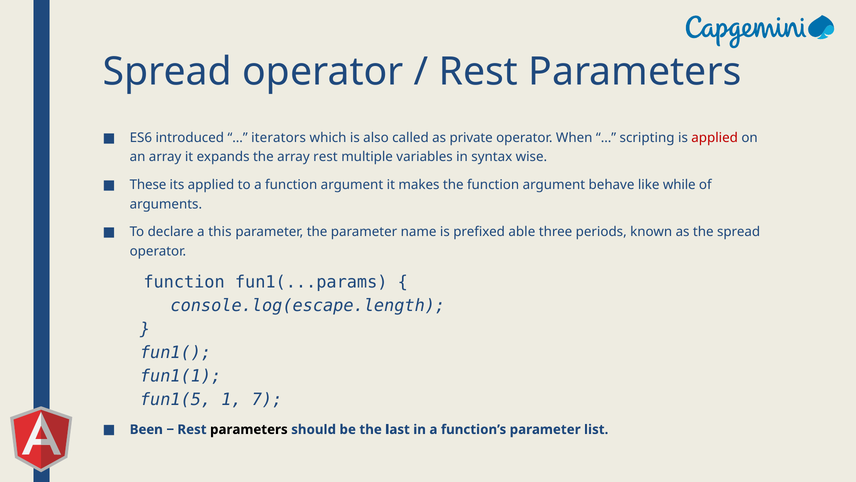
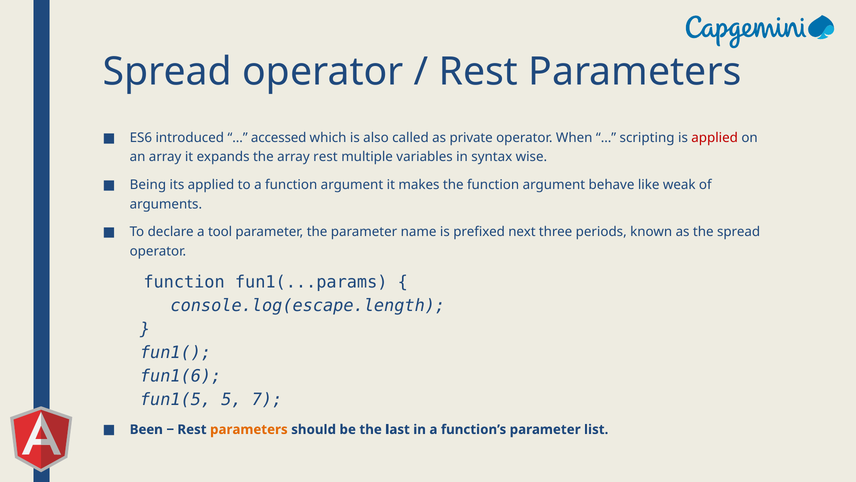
iterators: iterators -> accessed
These: These -> Being
while: while -> weak
this: this -> tool
able: able -> next
fun1(1: fun1(1 -> fun1(6
1: 1 -> 5
parameters at (249, 429) colour: black -> orange
